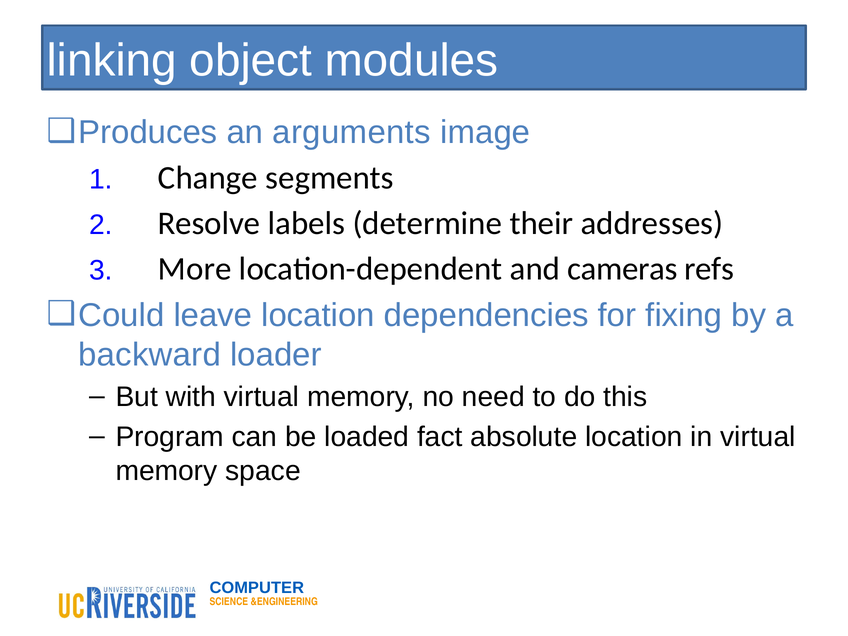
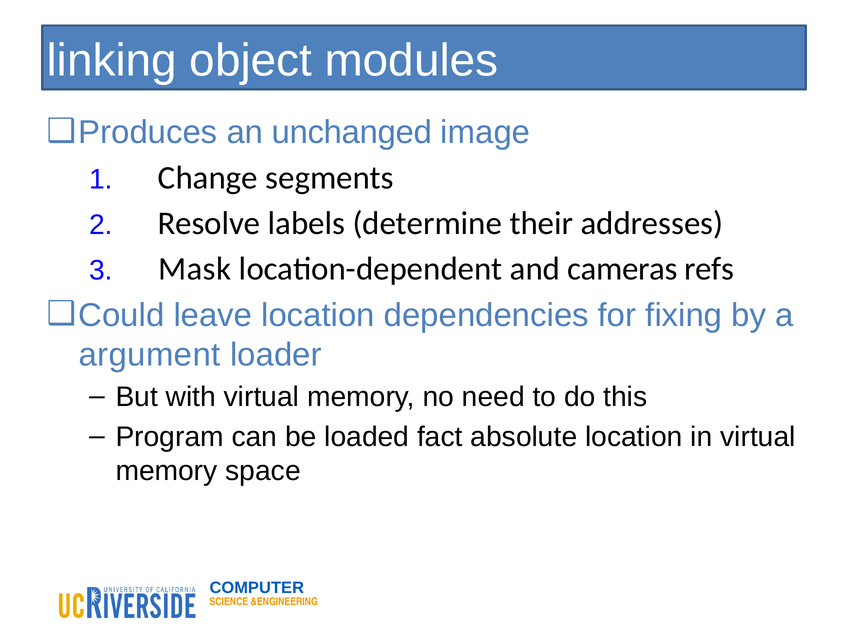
arguments: arguments -> unchanged
More: More -> Mask
backward: backward -> argument
